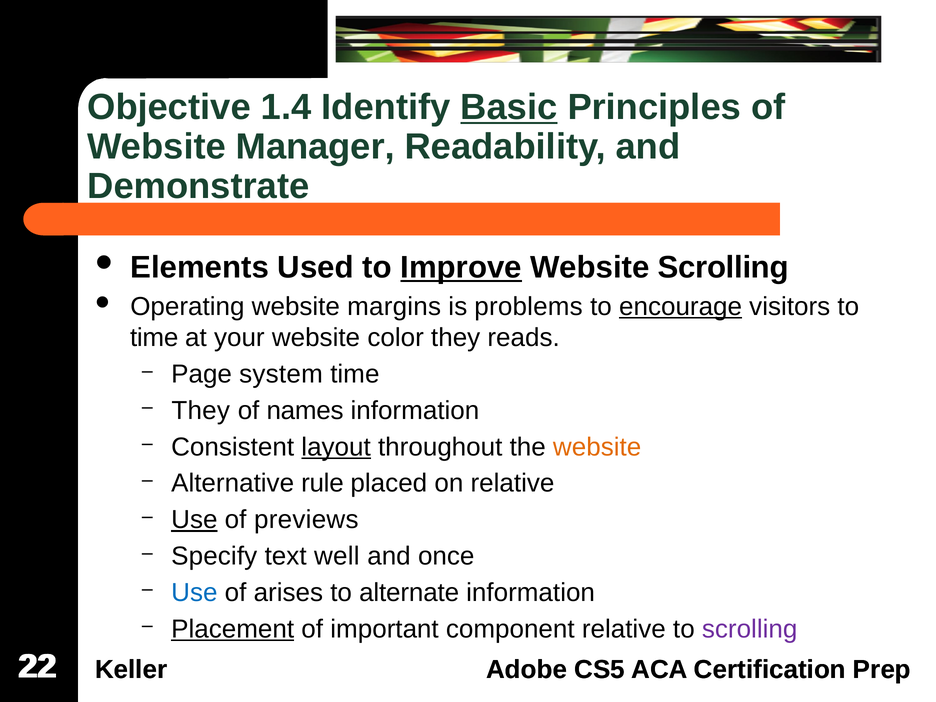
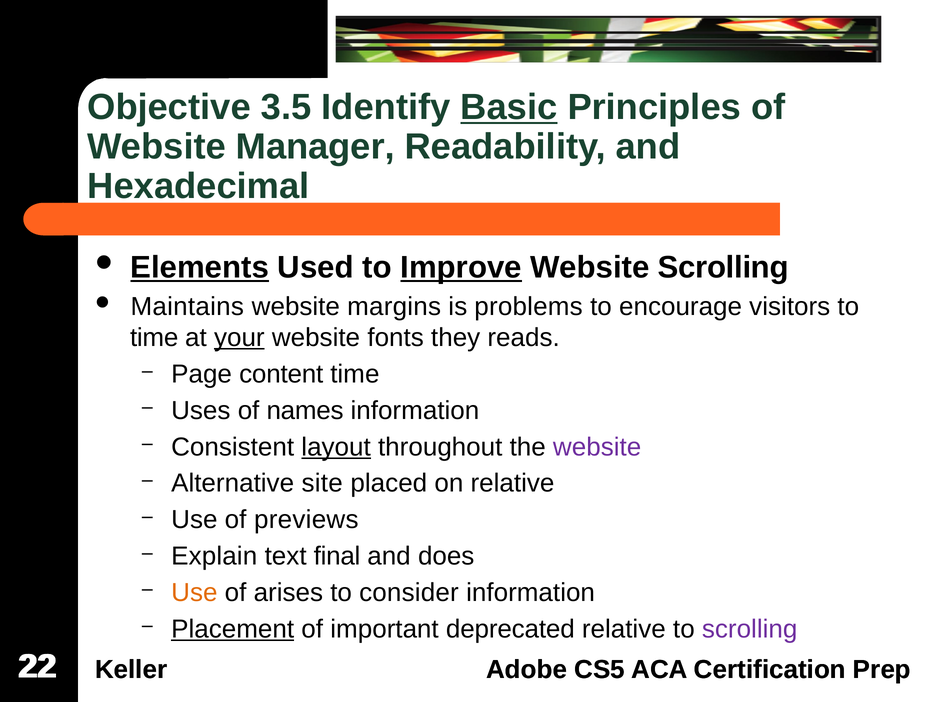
1.4: 1.4 -> 3.5
Demonstrate: Demonstrate -> Hexadecimal
Elements underline: none -> present
Operating: Operating -> Maintains
encourage underline: present -> none
your underline: none -> present
color: color -> fonts
system: system -> content
They at (201, 411): They -> Uses
website at (597, 447) colour: orange -> purple
rule: rule -> site
Use at (194, 520) underline: present -> none
Specify: Specify -> Explain
well: well -> final
once: once -> does
Use at (194, 593) colour: blue -> orange
alternate: alternate -> consider
component: component -> deprecated
